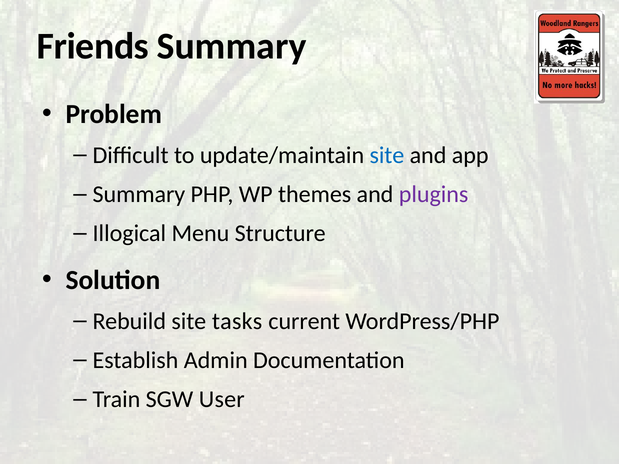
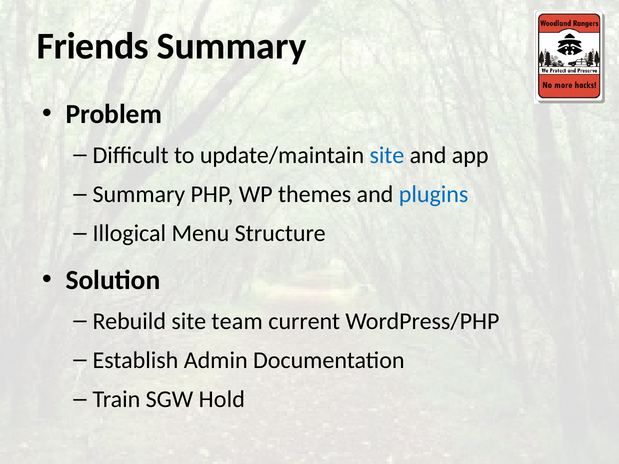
plugins colour: purple -> blue
tasks: tasks -> team
User: User -> Hold
